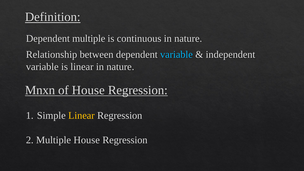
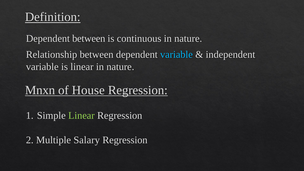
Dependent multiple: multiple -> between
Linear at (81, 116) colour: yellow -> light green
Multiple House: House -> Salary
